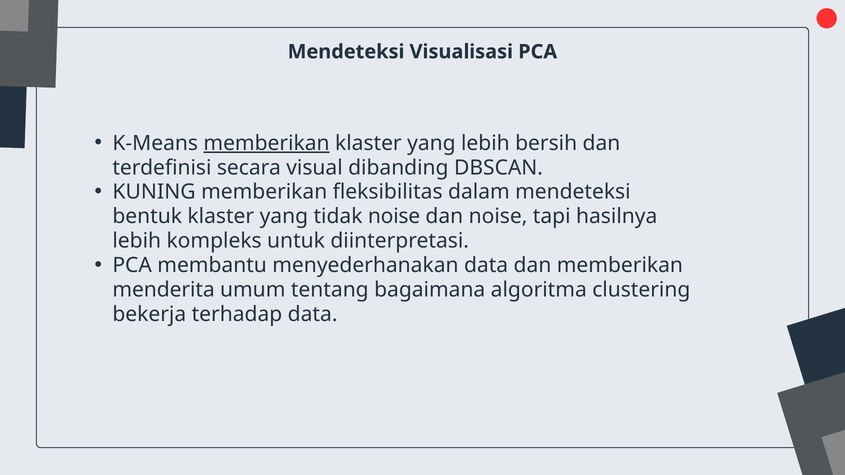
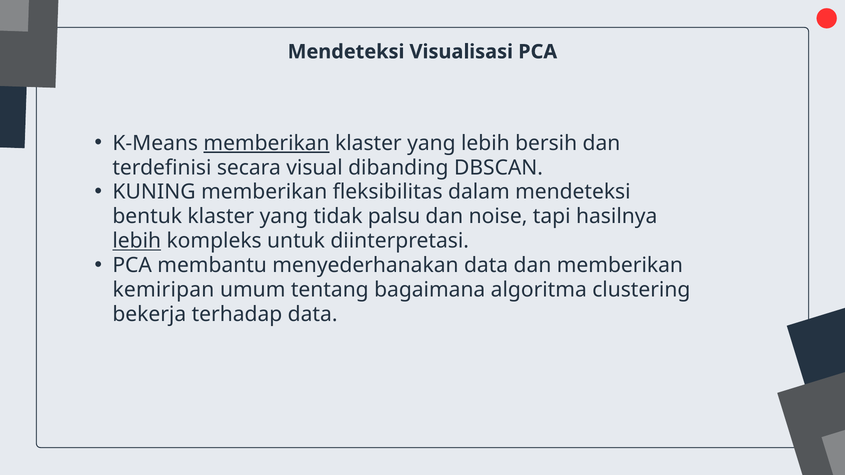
tidak noise: noise -> palsu
lebih at (137, 241) underline: none -> present
menderita: menderita -> kemiripan
